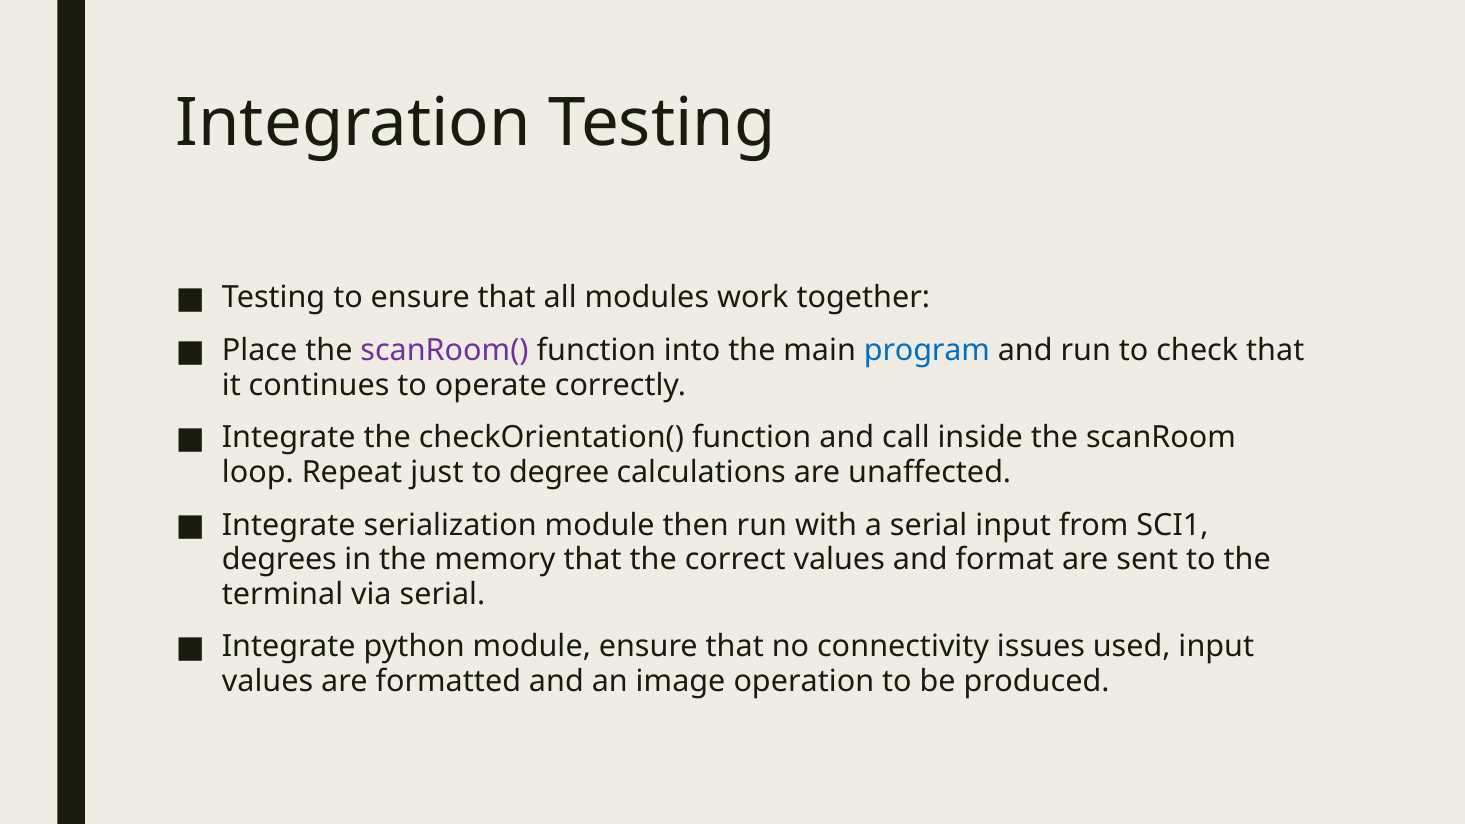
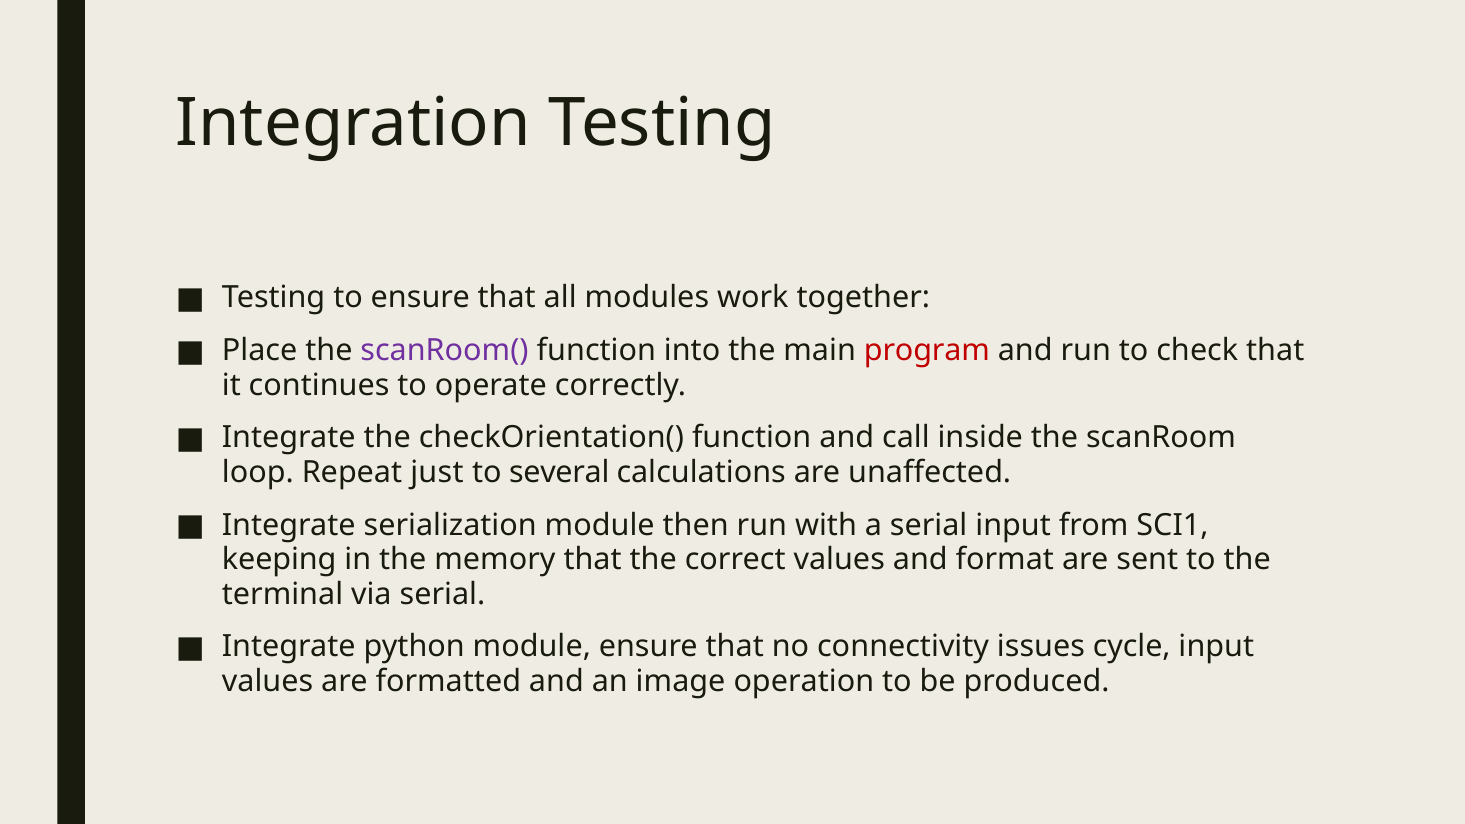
program colour: blue -> red
degree: degree -> several
degrees: degrees -> keeping
used: used -> cycle
